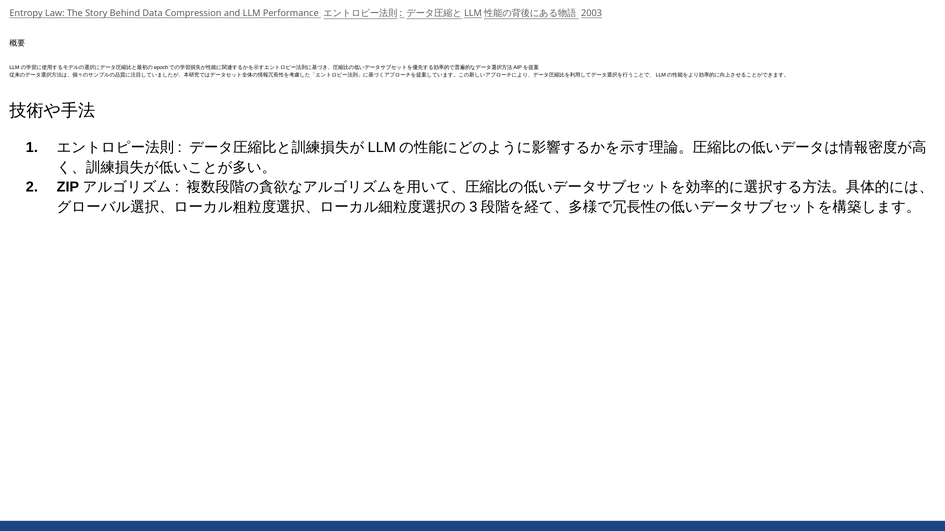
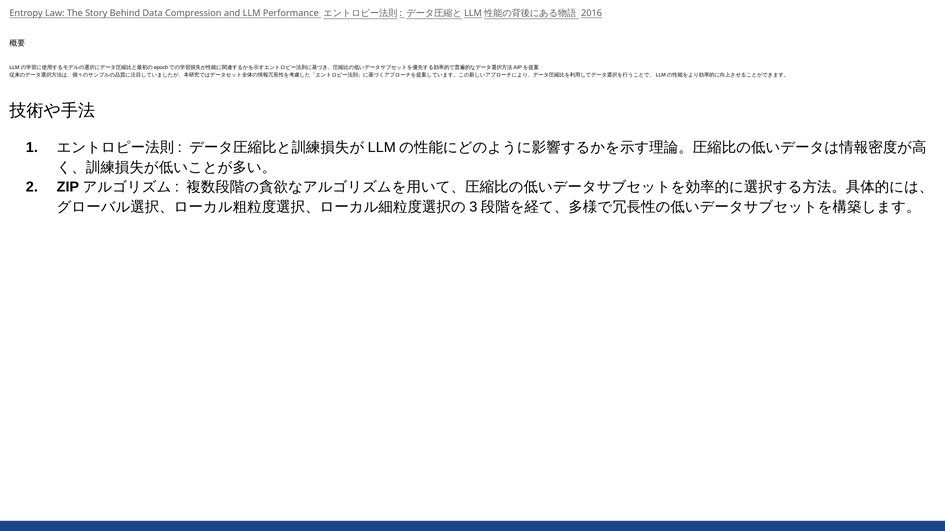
2003: 2003 -> 2016
